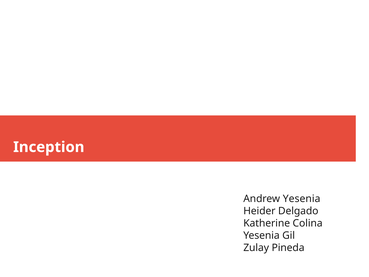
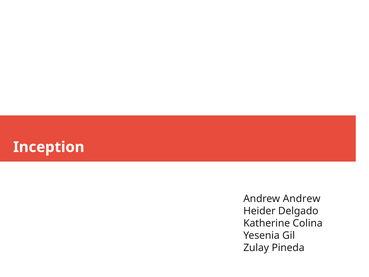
Andrew Yesenia: Yesenia -> Andrew
